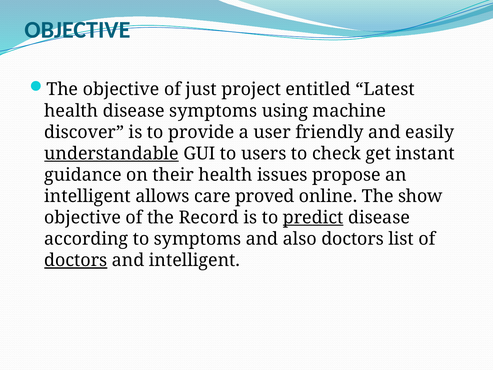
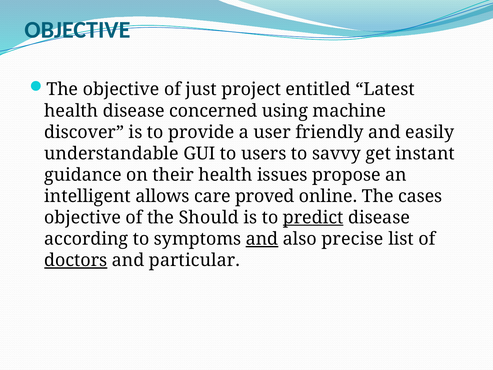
disease symptoms: symptoms -> concerned
understandable underline: present -> none
check: check -> savvy
show: show -> cases
Record: Record -> Should
and at (262, 239) underline: none -> present
also doctors: doctors -> precise
and intelligent: intelligent -> particular
